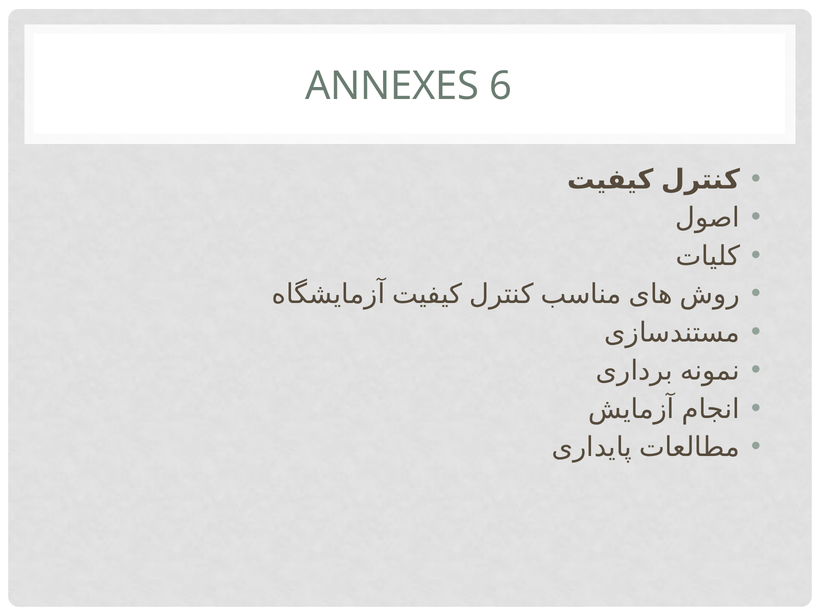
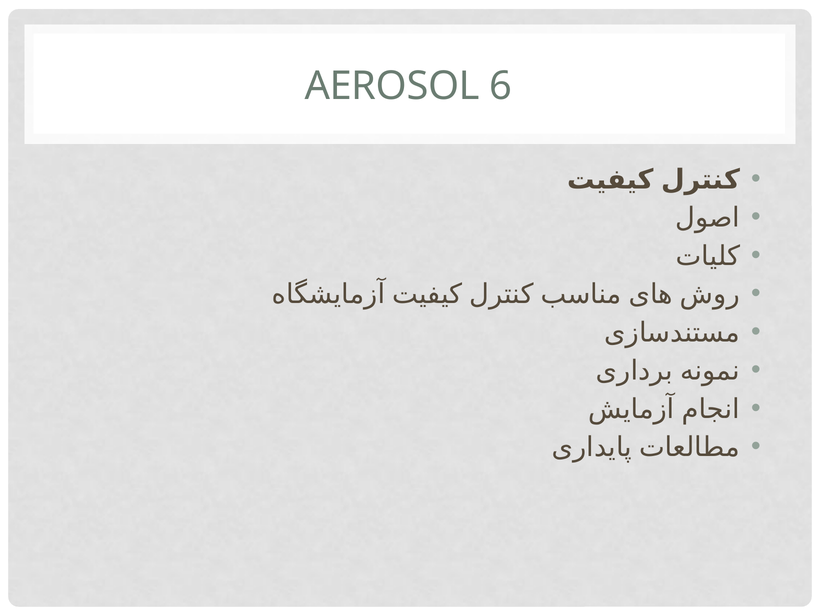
ANNEXES: ANNEXES -> AEROSOL
